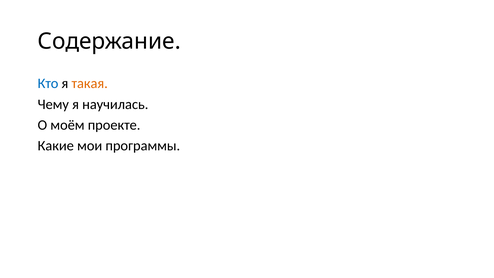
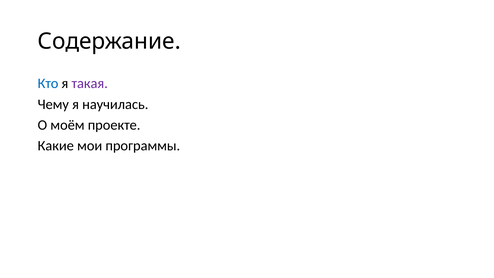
такая colour: orange -> purple
